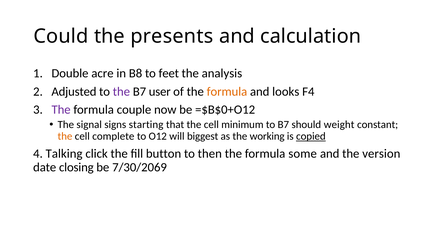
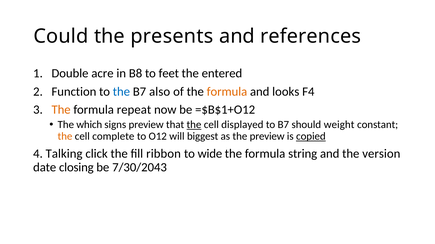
calculation: calculation -> references
analysis: analysis -> entered
Adjusted: Adjusted -> Function
the at (121, 92) colour: purple -> blue
user: user -> also
The at (61, 110) colour: purple -> orange
couple: couple -> repeat
=$B$0+O12: =$B$0+O12 -> =$B$1+O12
signal: signal -> which
signs starting: starting -> preview
the at (194, 125) underline: none -> present
minimum: minimum -> displayed
the working: working -> preview
button: button -> ribbon
then: then -> wide
some: some -> string
7/30/2069: 7/30/2069 -> 7/30/2043
